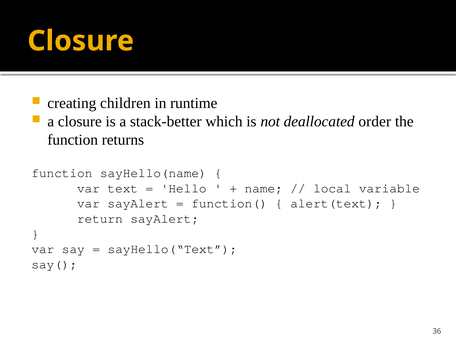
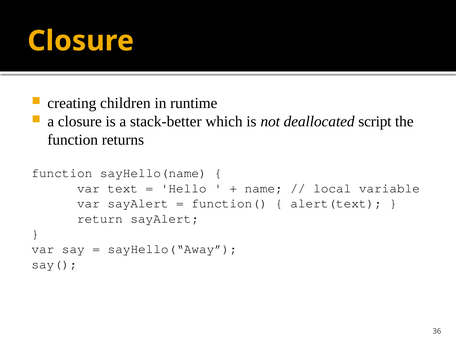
order: order -> script
sayHello(“Text: sayHello(“Text -> sayHello(“Away
